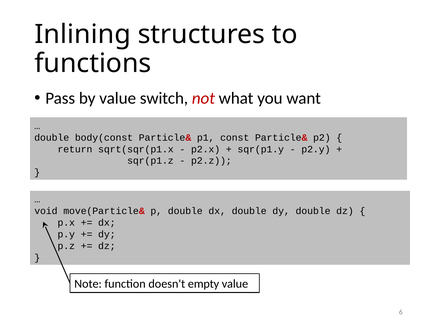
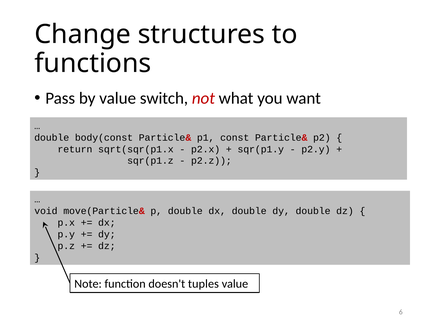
Inlining: Inlining -> Change
empty: empty -> tuples
